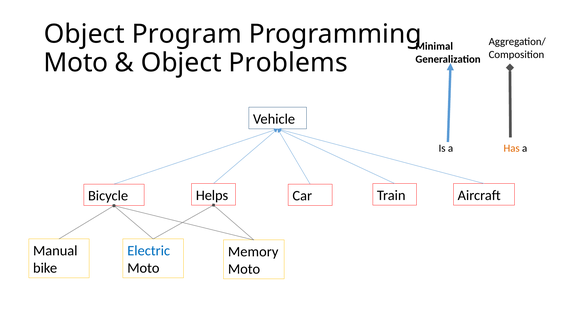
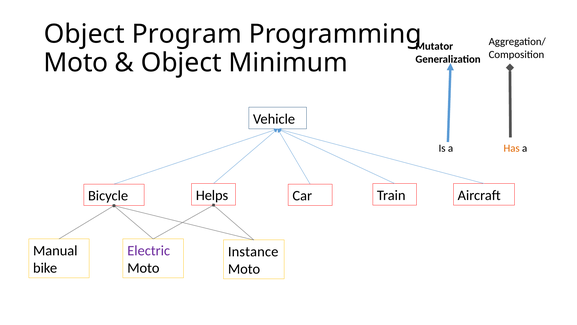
Minimal: Minimal -> Mutator
Problems: Problems -> Minimum
Electric colour: blue -> purple
Memory: Memory -> Instance
